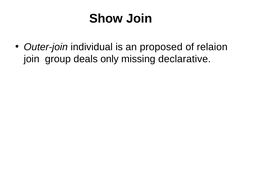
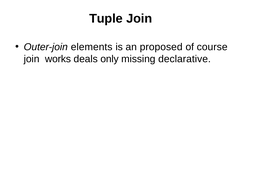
Show: Show -> Tuple
individual: individual -> elements
relaion: relaion -> course
group: group -> works
